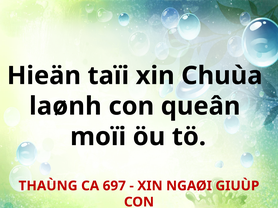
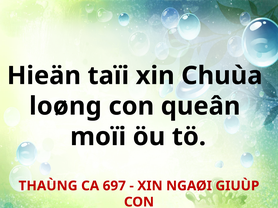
laønh: laønh -> loøng
